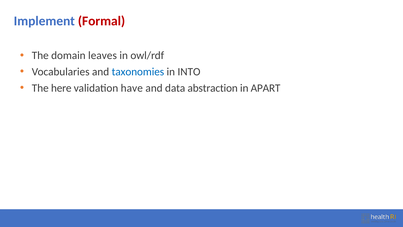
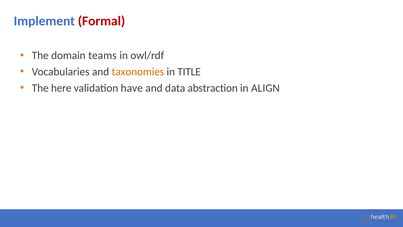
leaves: leaves -> teams
taxonomies colour: blue -> orange
INTO: INTO -> TITLE
APART: APART -> ALIGN
